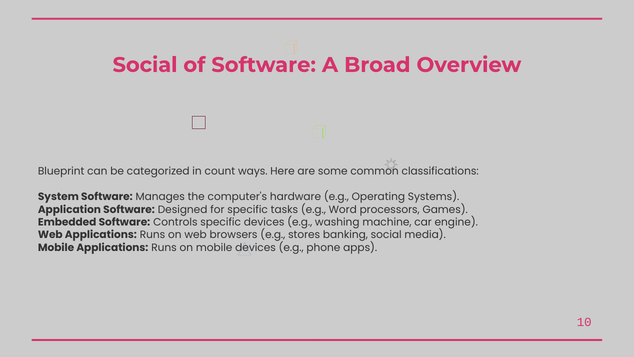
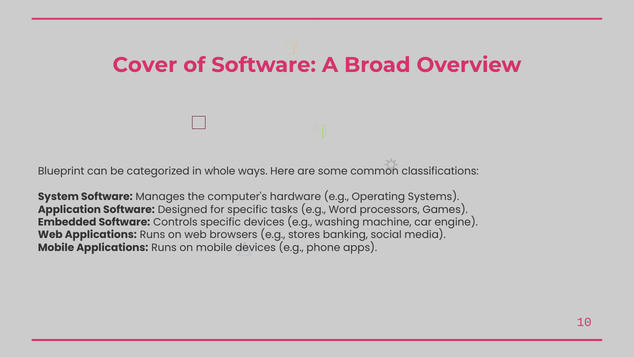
Social at (145, 65): Social -> Cover
count: count -> whole
